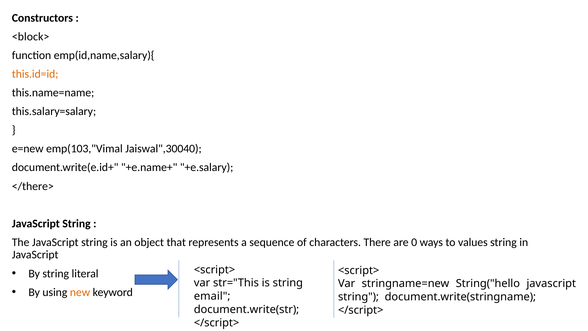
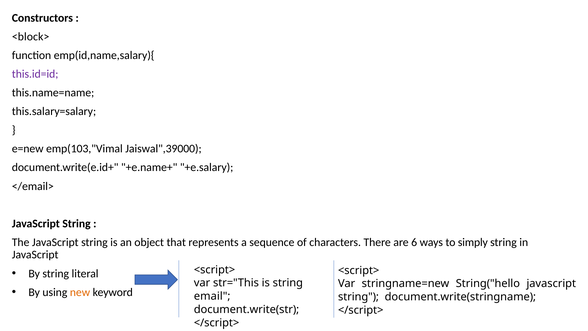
this.id=id colour: orange -> purple
Jaiswal",30040: Jaiswal",30040 -> Jaiswal",39000
</there>: </there> -> </email>
0: 0 -> 6
values: values -> simply
